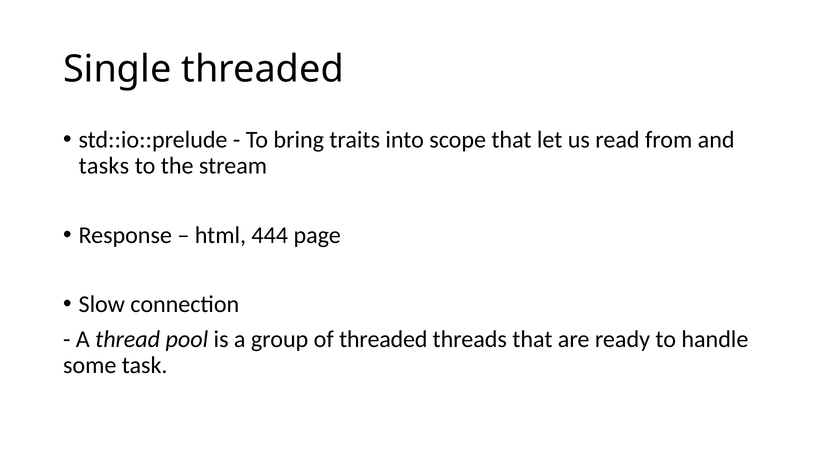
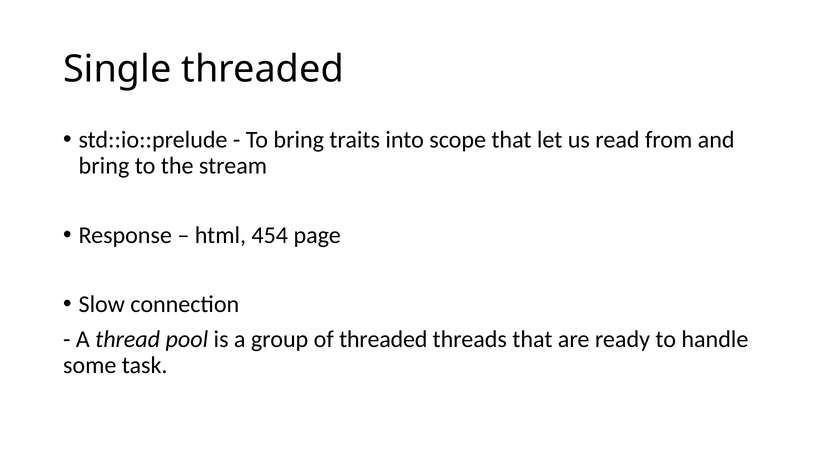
tasks at (104, 166): tasks -> bring
444: 444 -> 454
